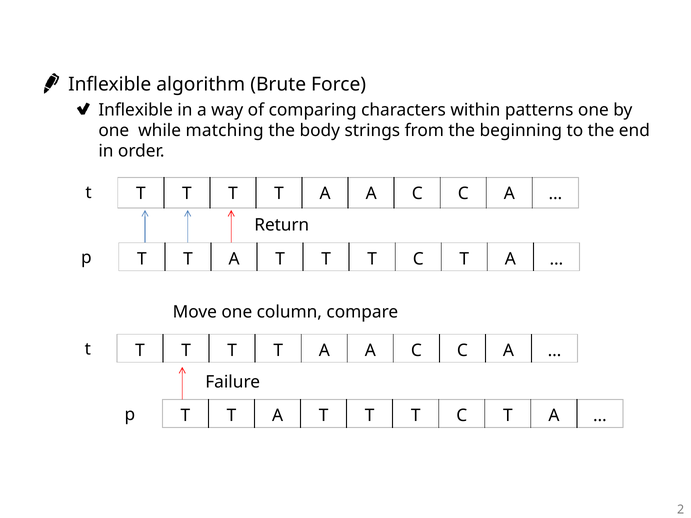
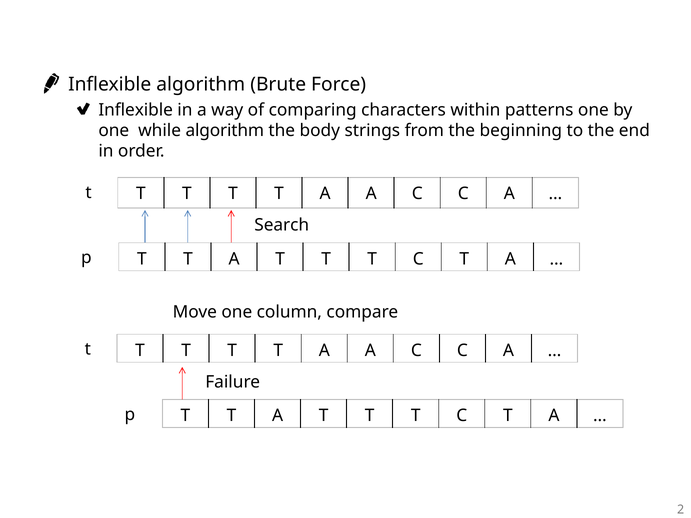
while matching: matching -> algorithm
Return: Return -> Search
